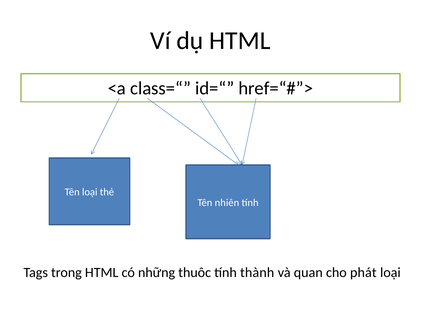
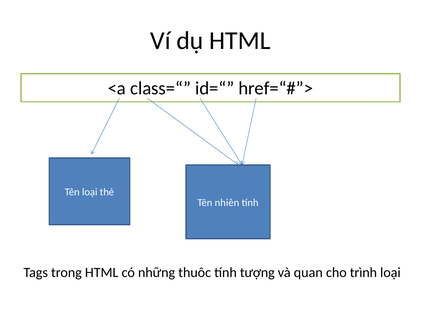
thành: thành -> tượng
phát: phát -> trình
